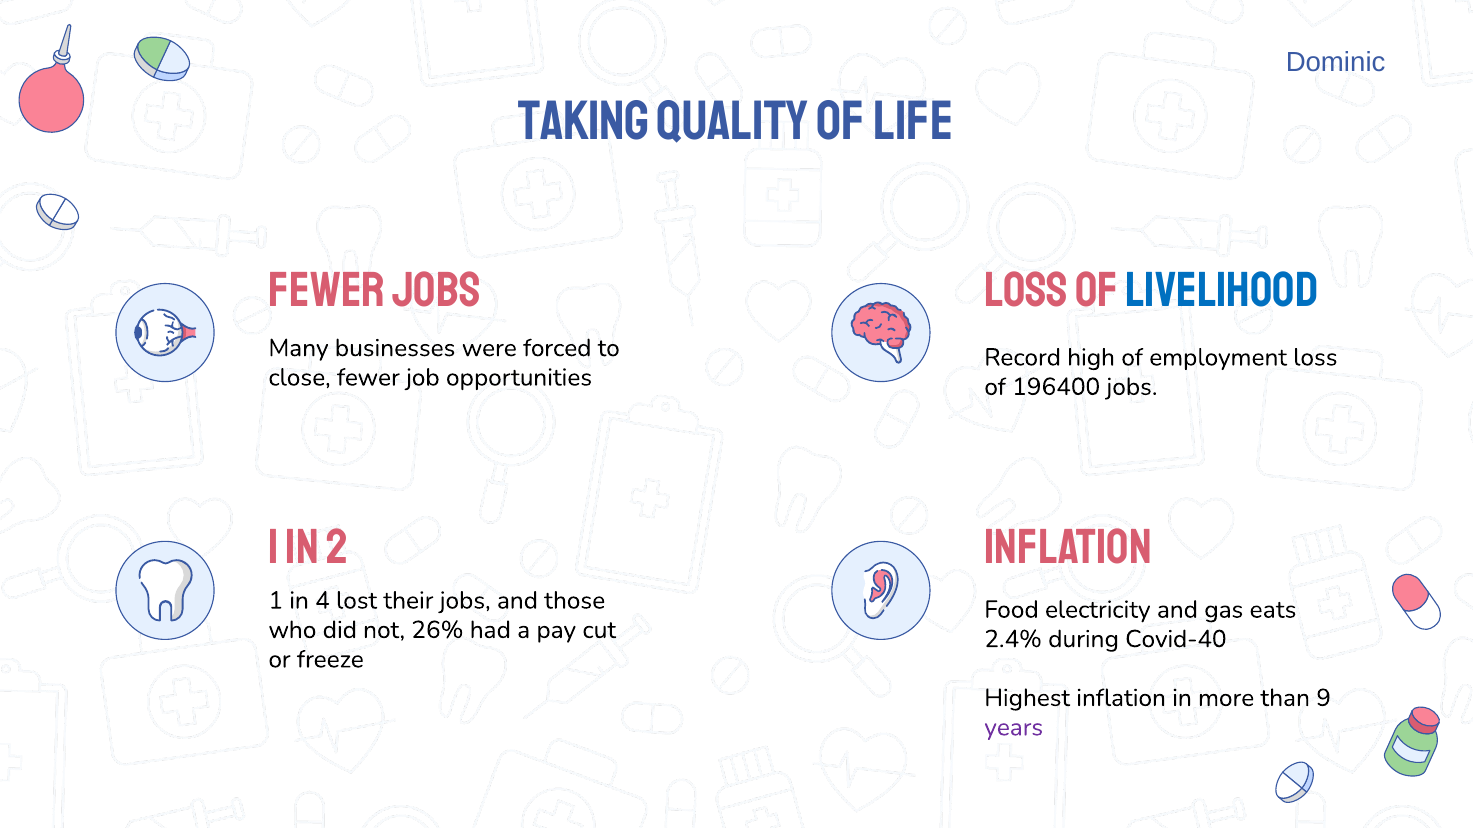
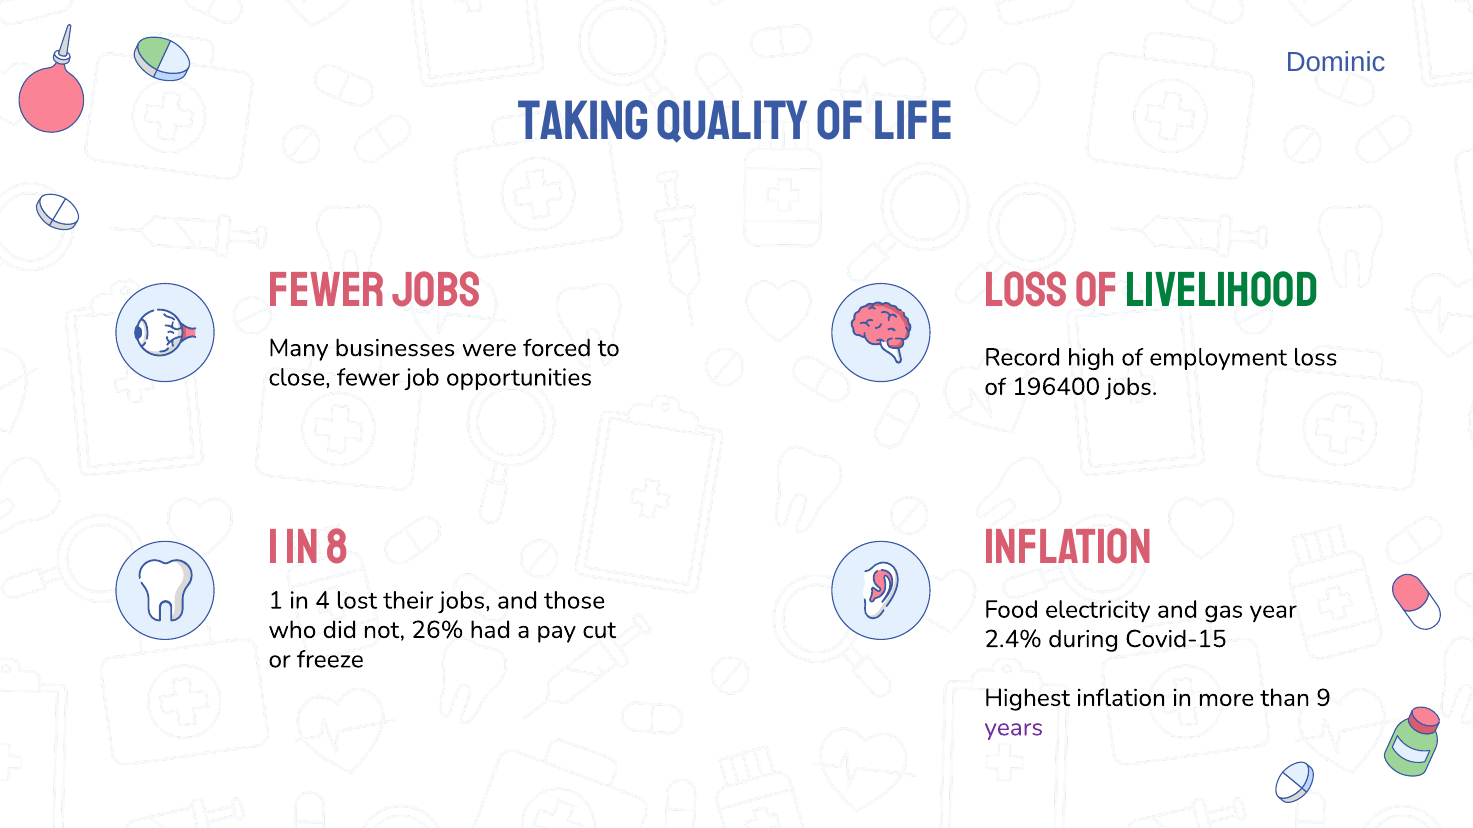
livelihood colour: blue -> green
2: 2 -> 8
eats: eats -> year
Covid-40: Covid-40 -> Covid-15
